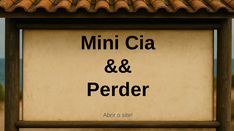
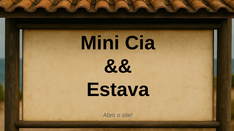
Perder: Perder -> Estava
